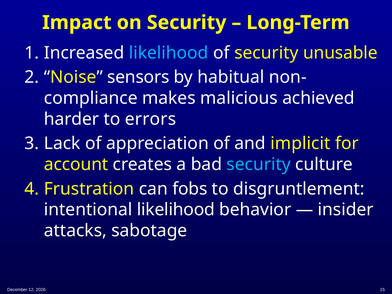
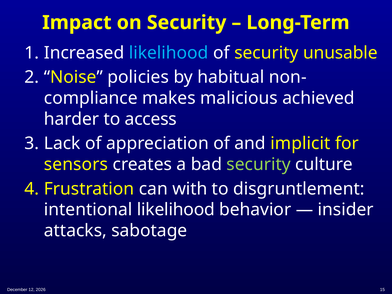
sensors: sensors -> policies
errors: errors -> access
account: account -> sensors
security at (259, 164) colour: light blue -> light green
fobs: fobs -> with
